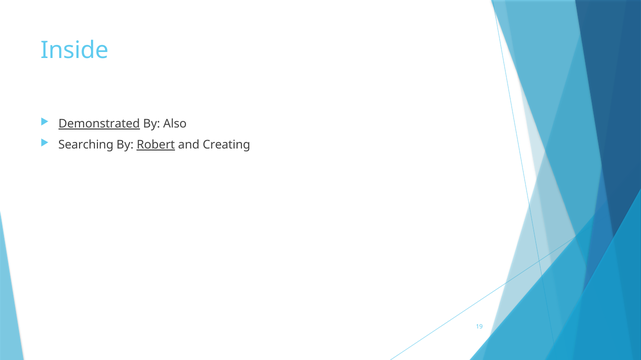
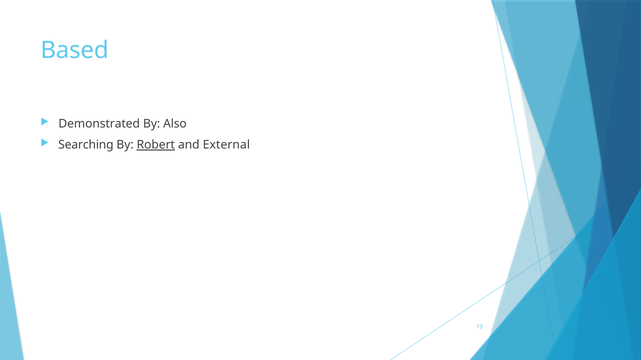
Inside: Inside -> Based
Demonstrated underline: present -> none
Creating: Creating -> External
